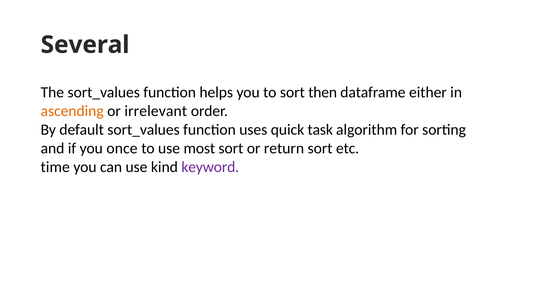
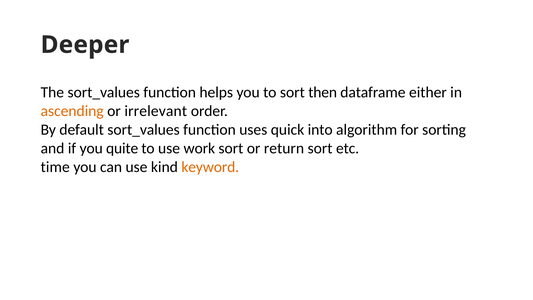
Several: Several -> Deeper
task: task -> into
once: once -> quite
most: most -> work
keyword colour: purple -> orange
